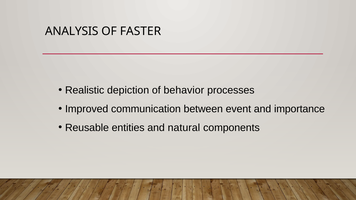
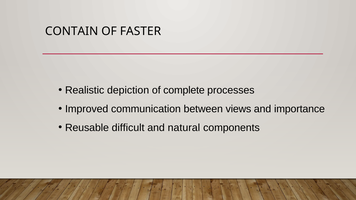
ANALYSIS: ANALYSIS -> CONTAIN
behavior: behavior -> complete
event: event -> views
entities: entities -> difficult
